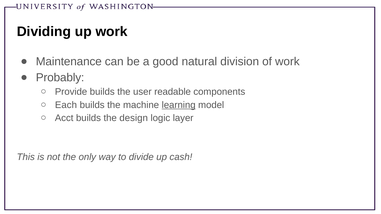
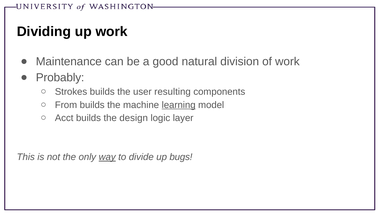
Provide: Provide -> Strokes
readable: readable -> resulting
Each: Each -> From
way underline: none -> present
cash: cash -> bugs
